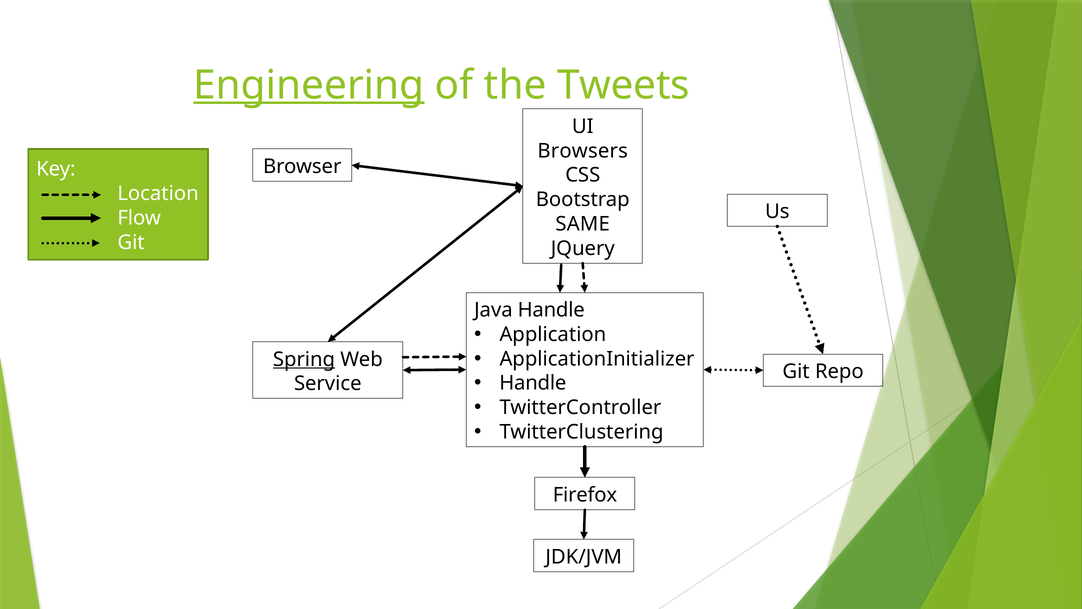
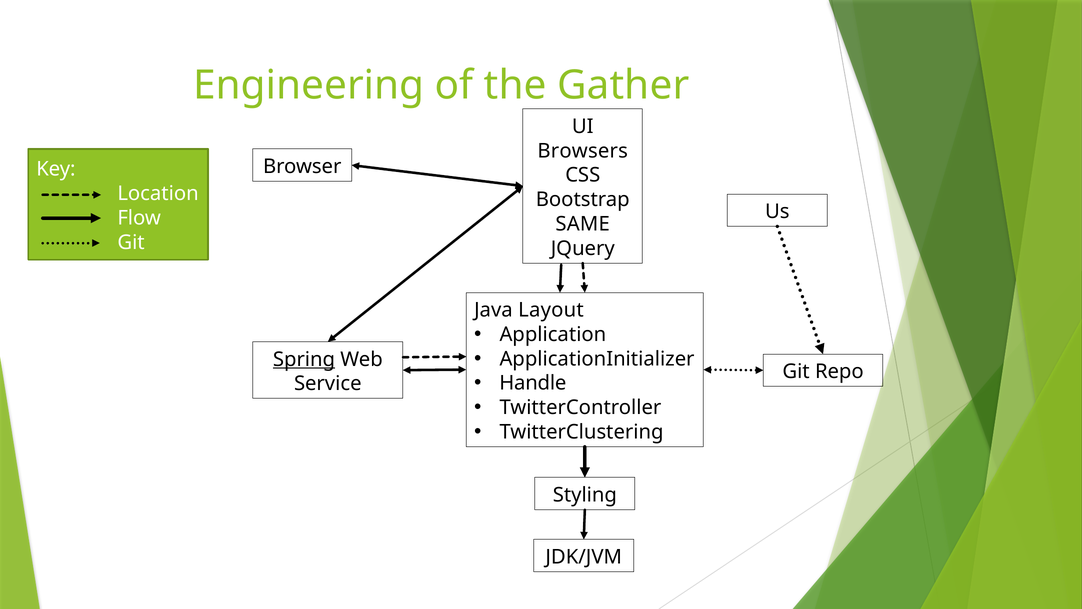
Engineering underline: present -> none
Tweets: Tweets -> Gather
Java Handle: Handle -> Layout
Firefox: Firefox -> Styling
